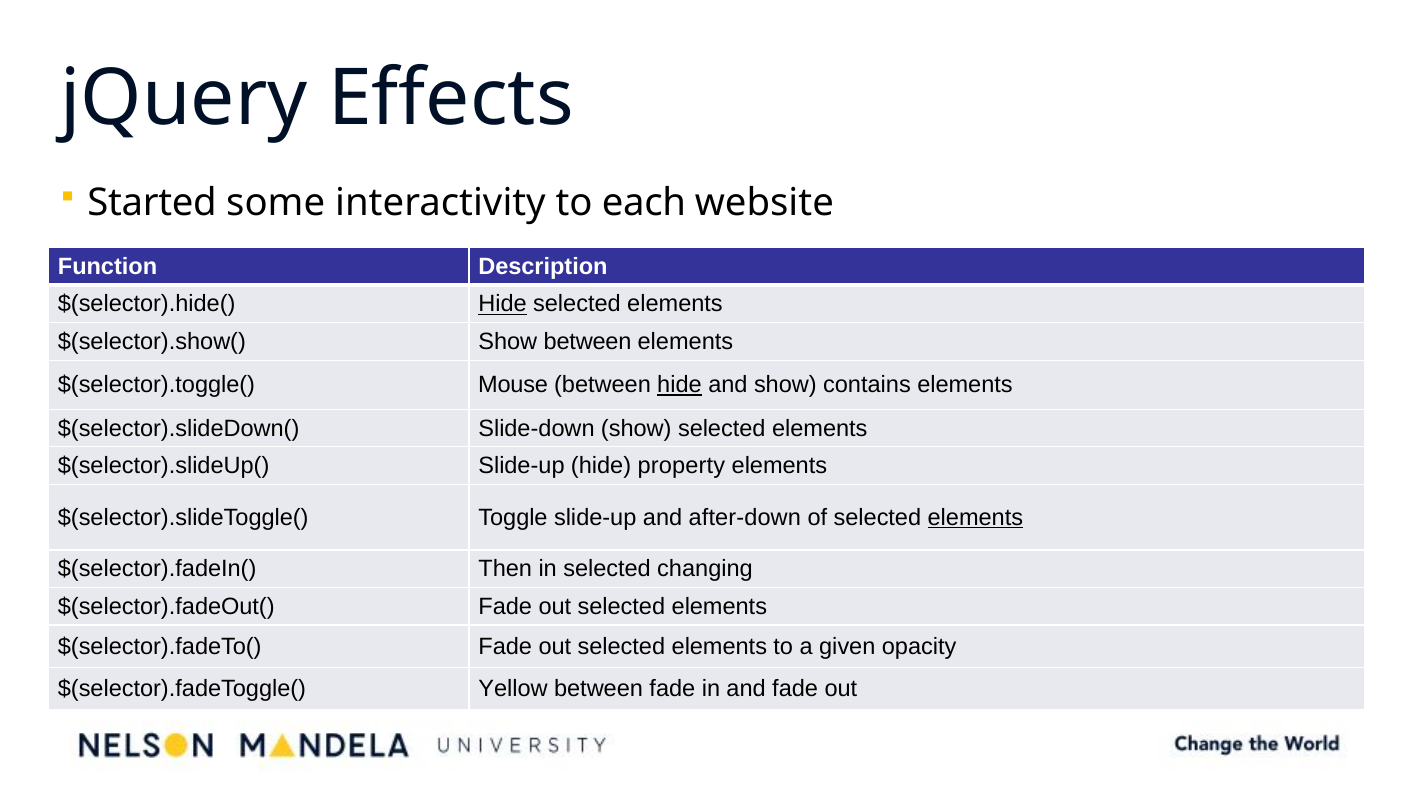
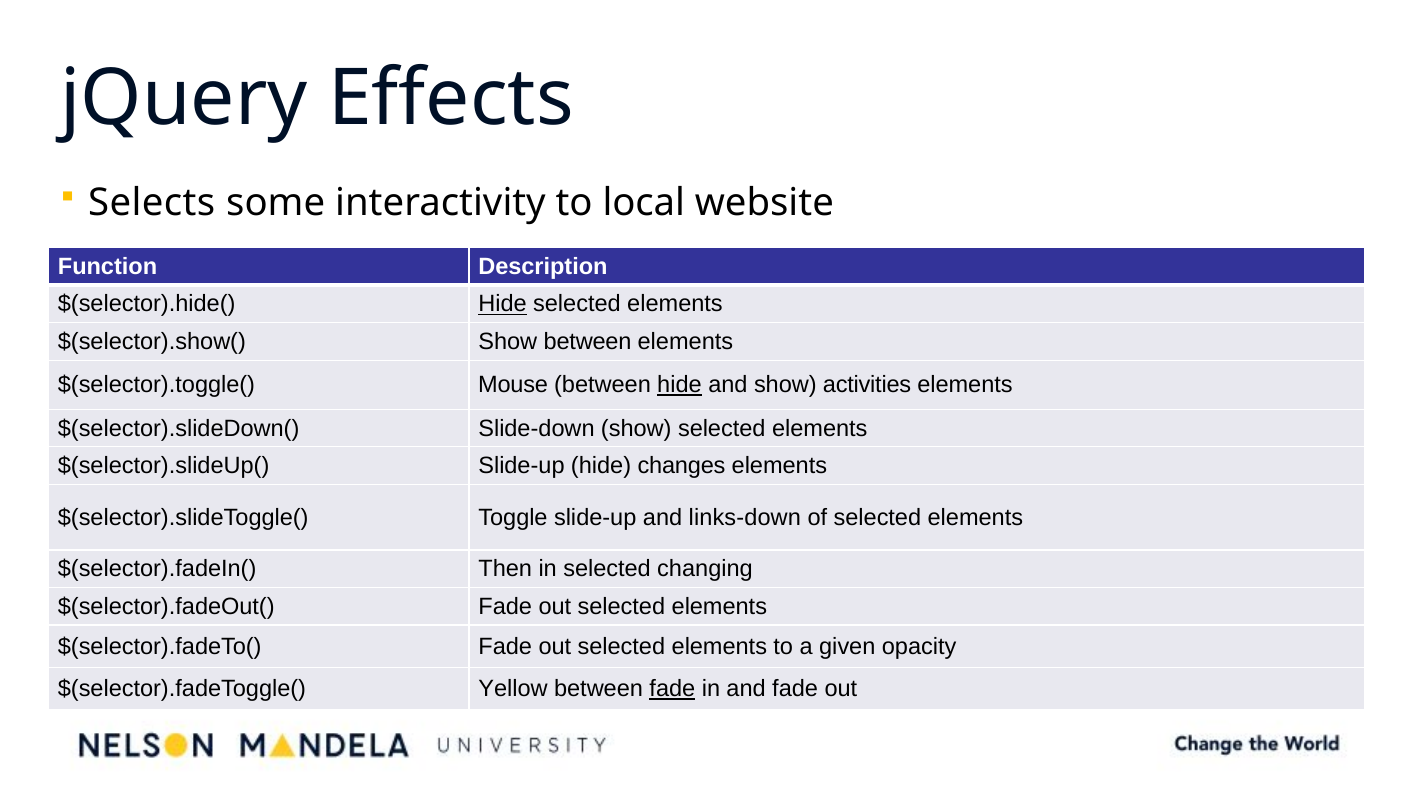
Started: Started -> Selects
each: each -> local
contains: contains -> activities
property: property -> changes
after-down: after-down -> links-down
elements at (975, 517) underline: present -> none
fade at (672, 689) underline: none -> present
